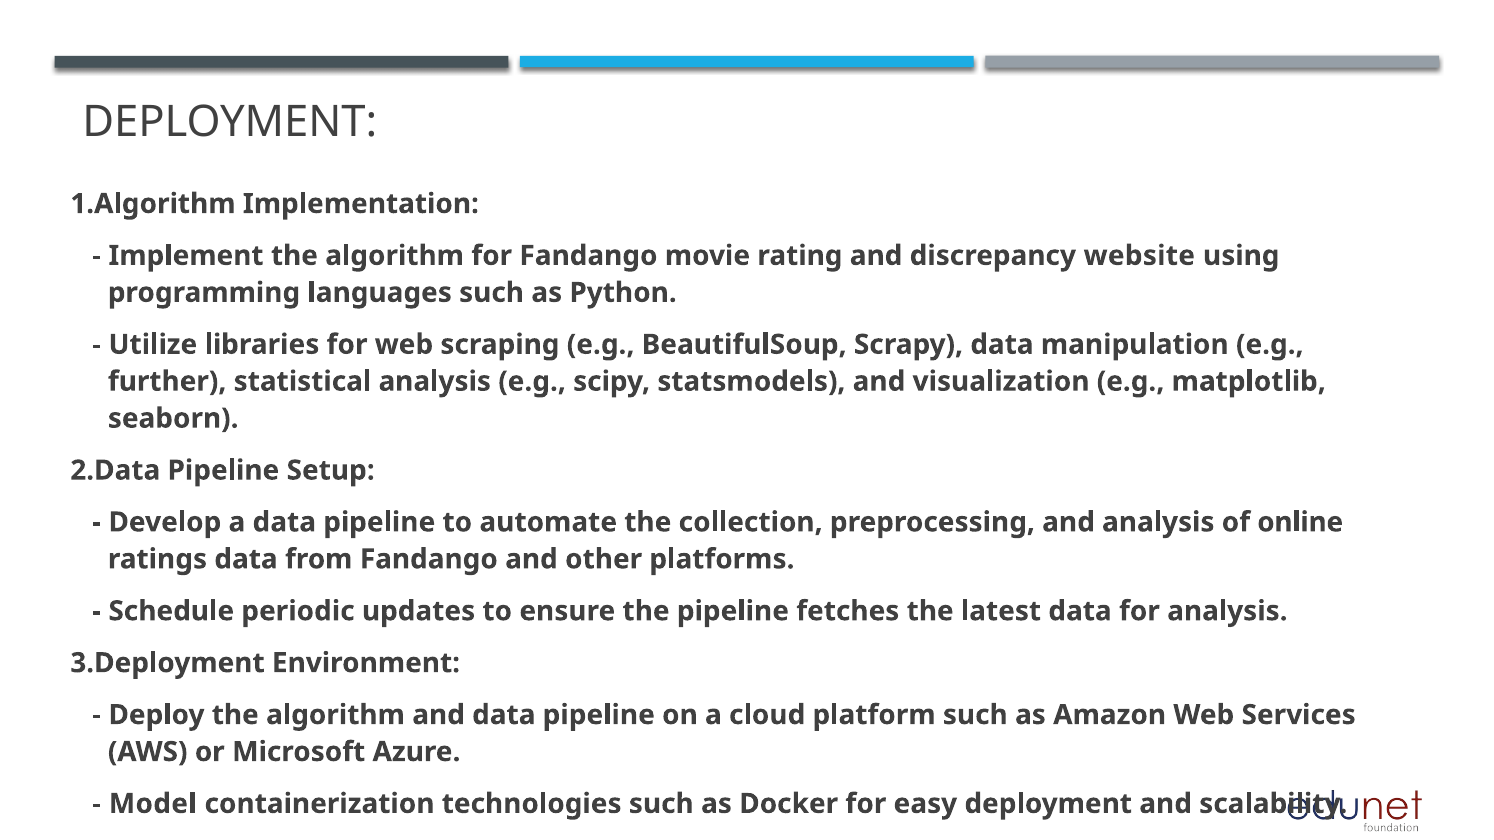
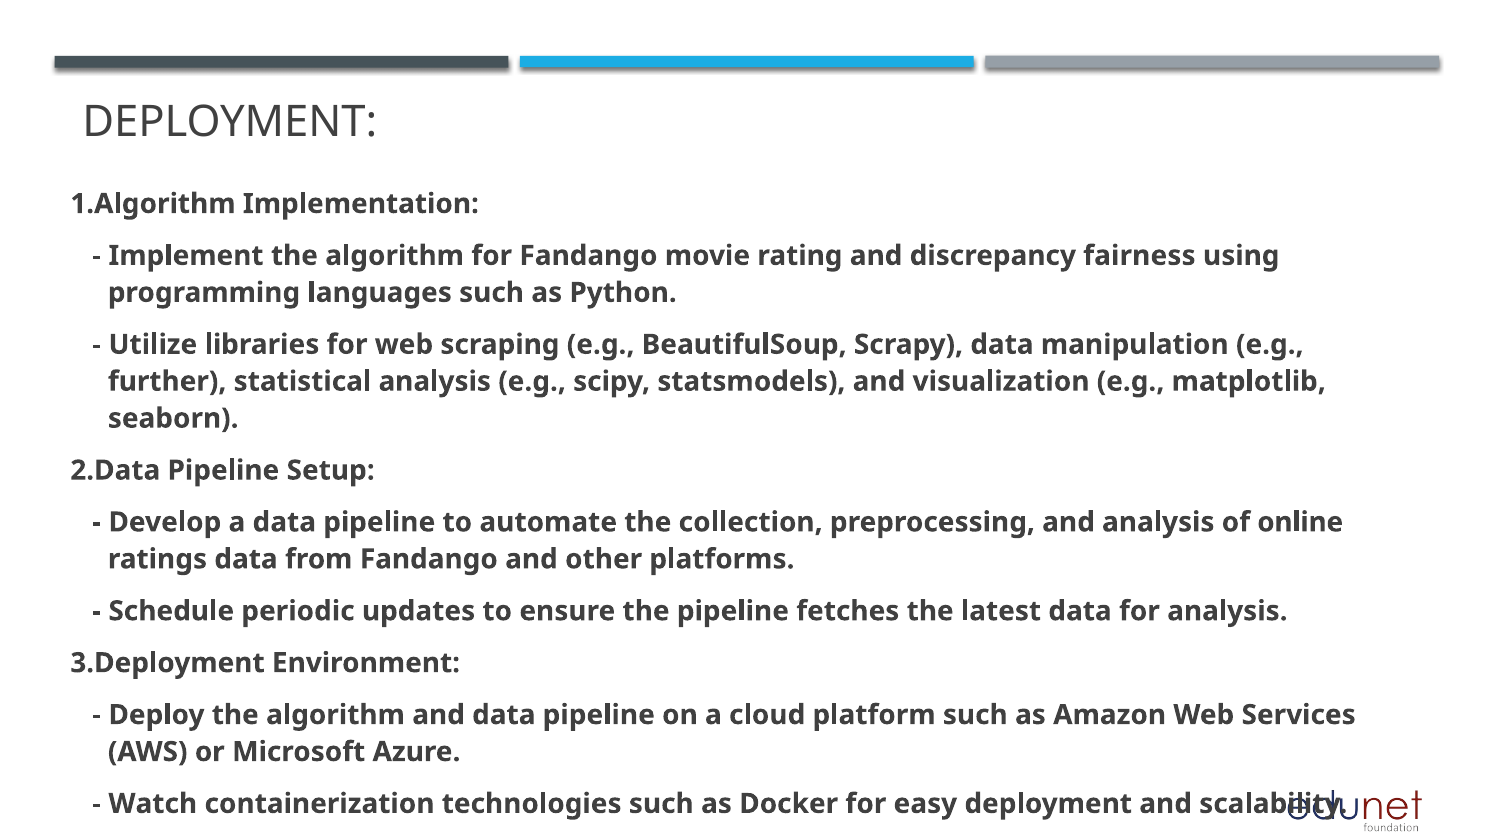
website: website -> fairness
Model: Model -> Watch
